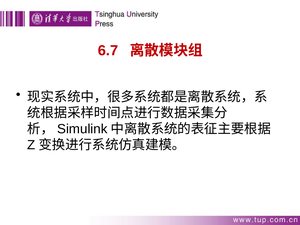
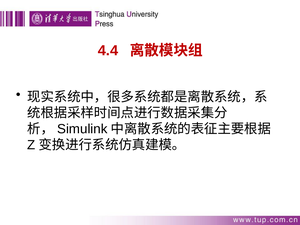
6.7: 6.7 -> 4.4
